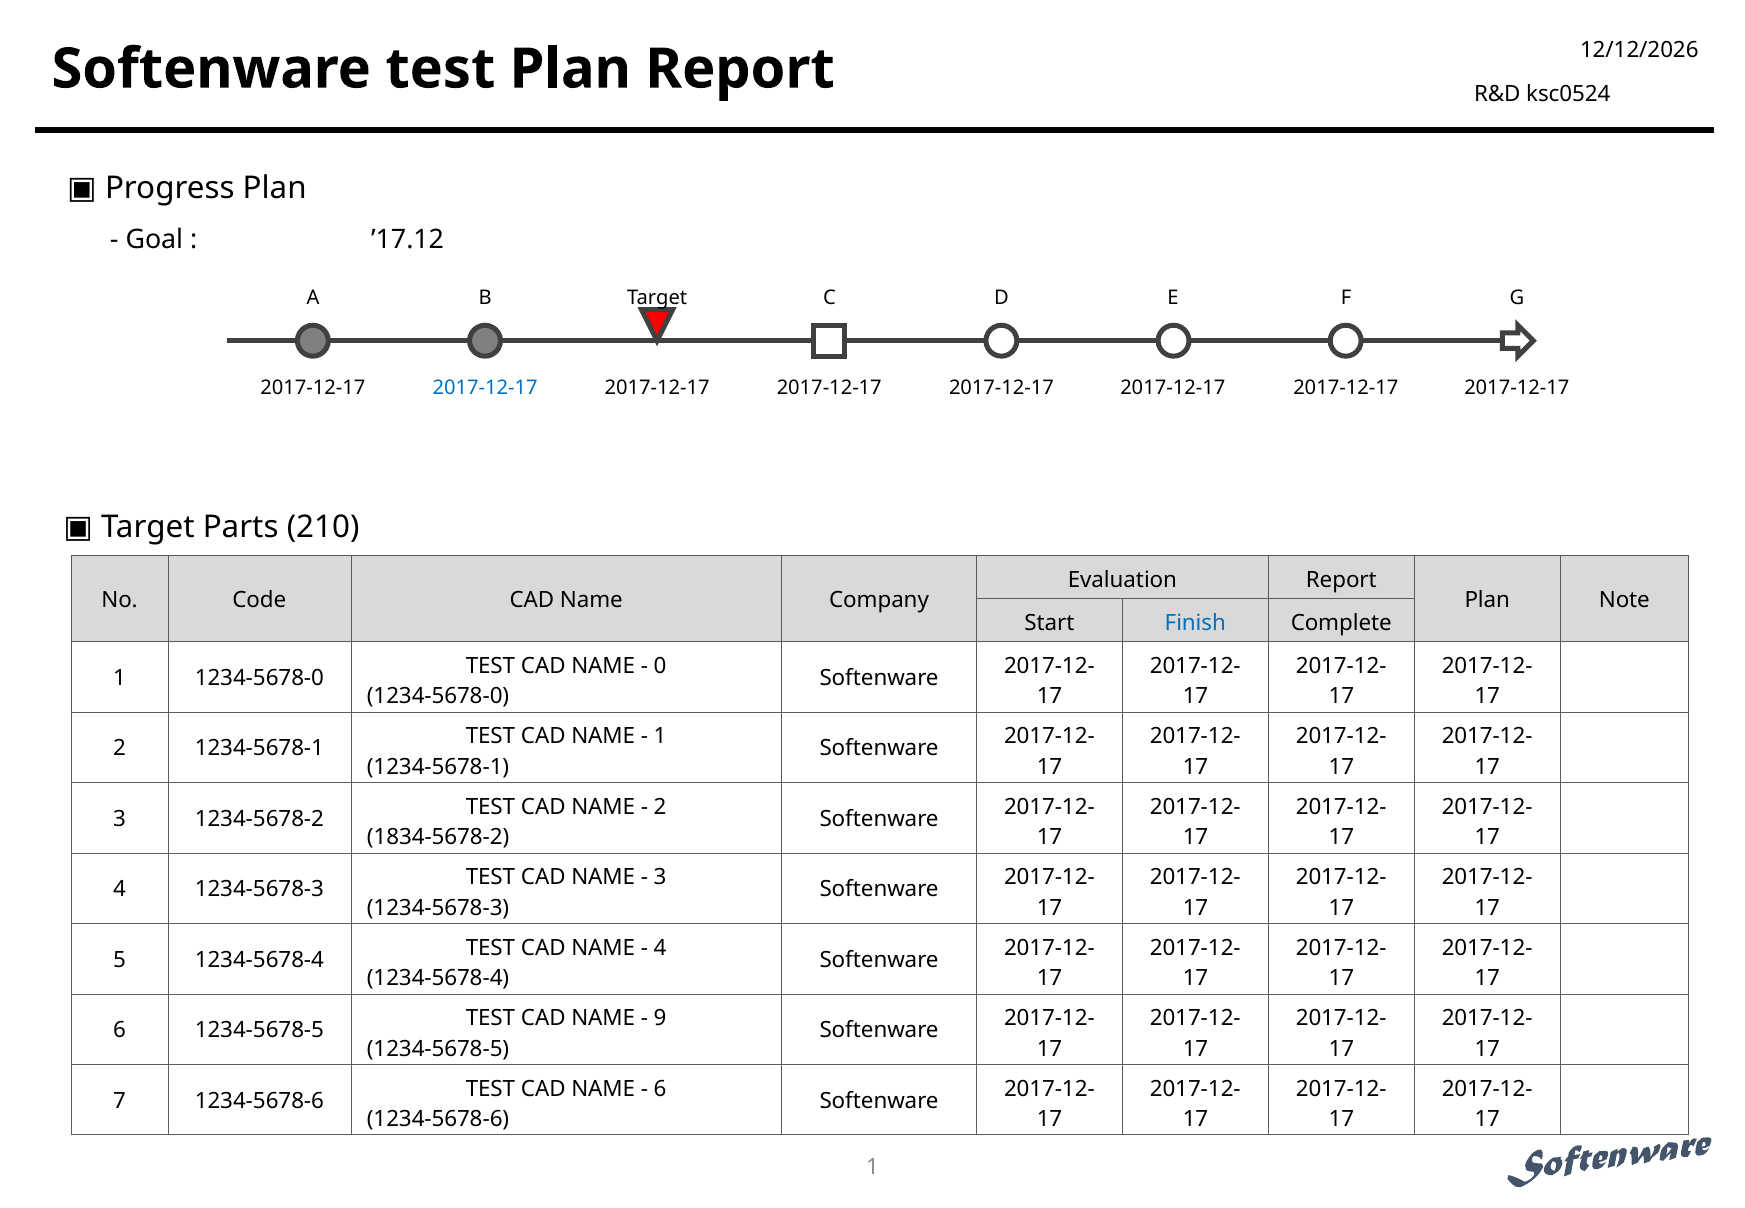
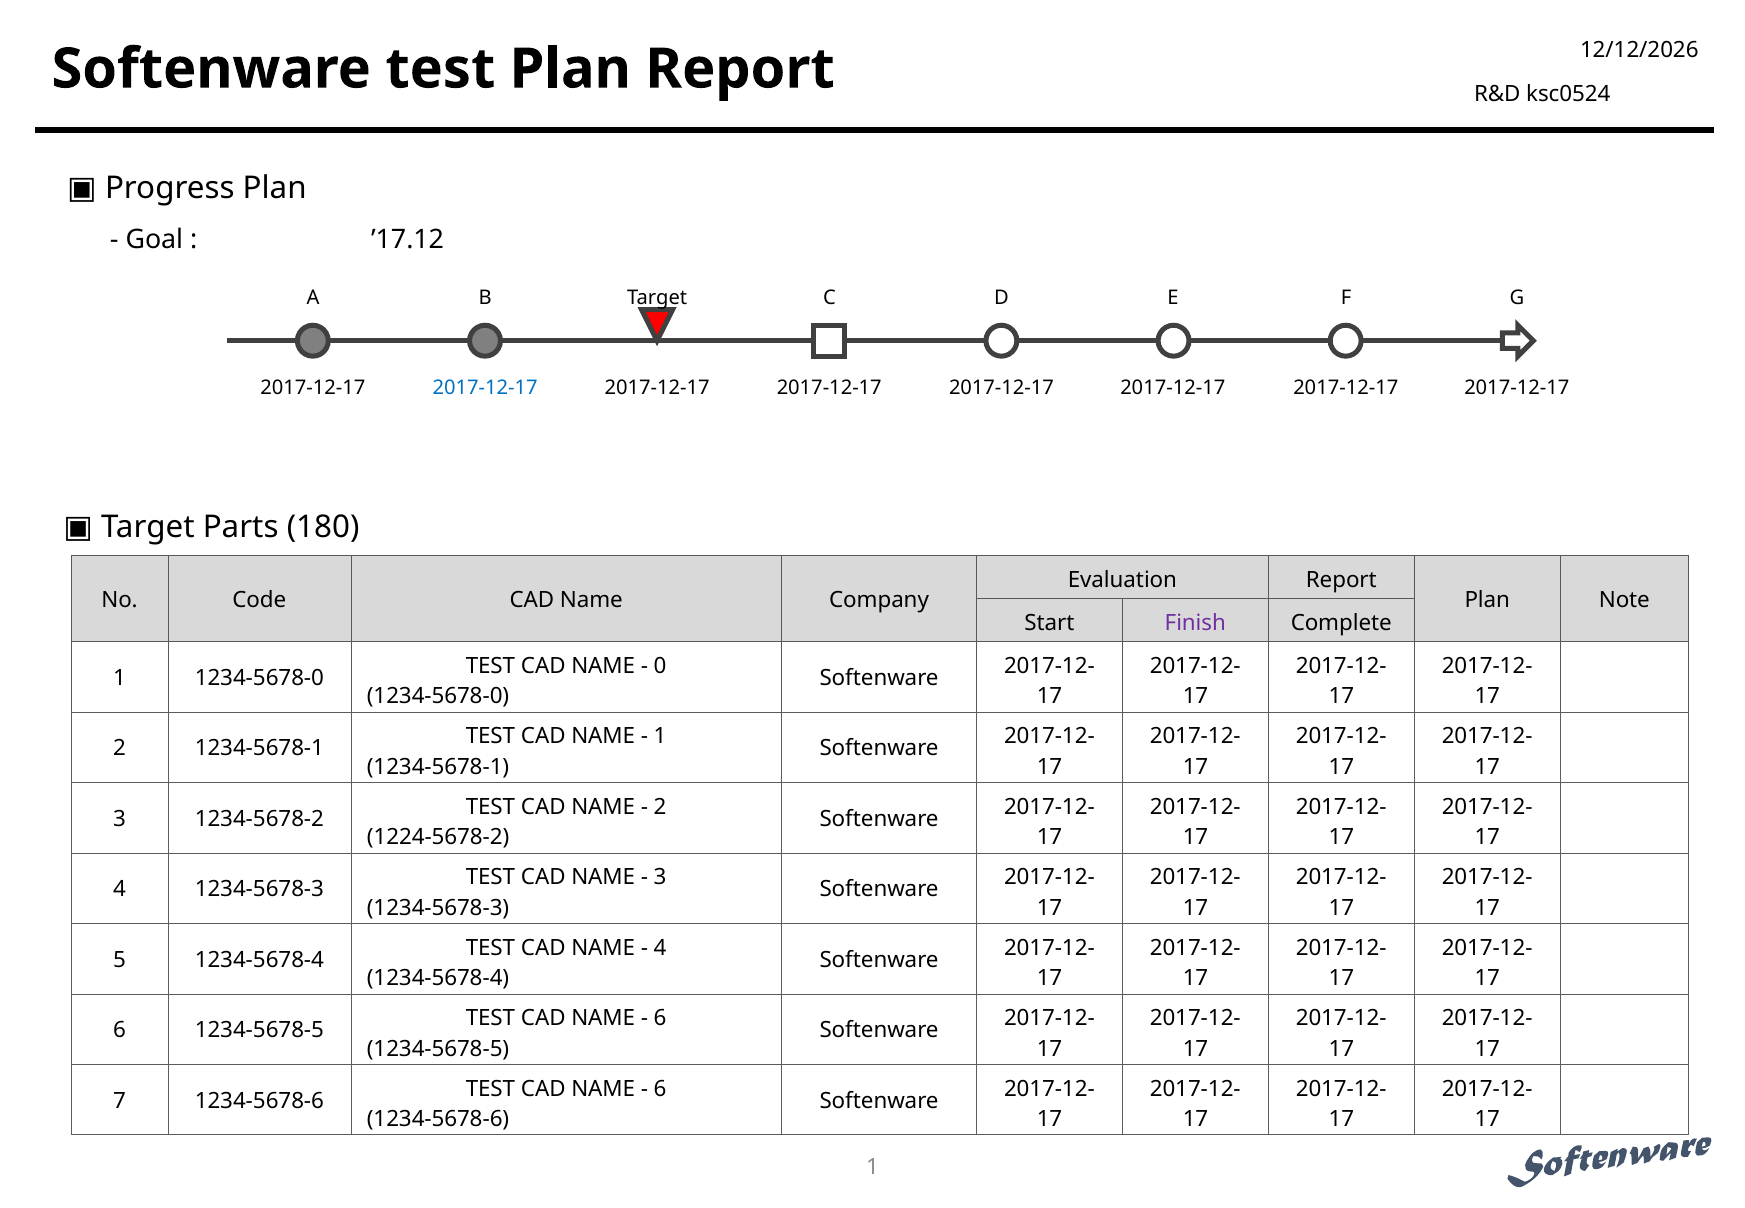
210: 210 -> 180
Finish colour: blue -> purple
1834-5678-2: 1834-5678-2 -> 1224-5678-2
9 at (660, 1018): 9 -> 6
